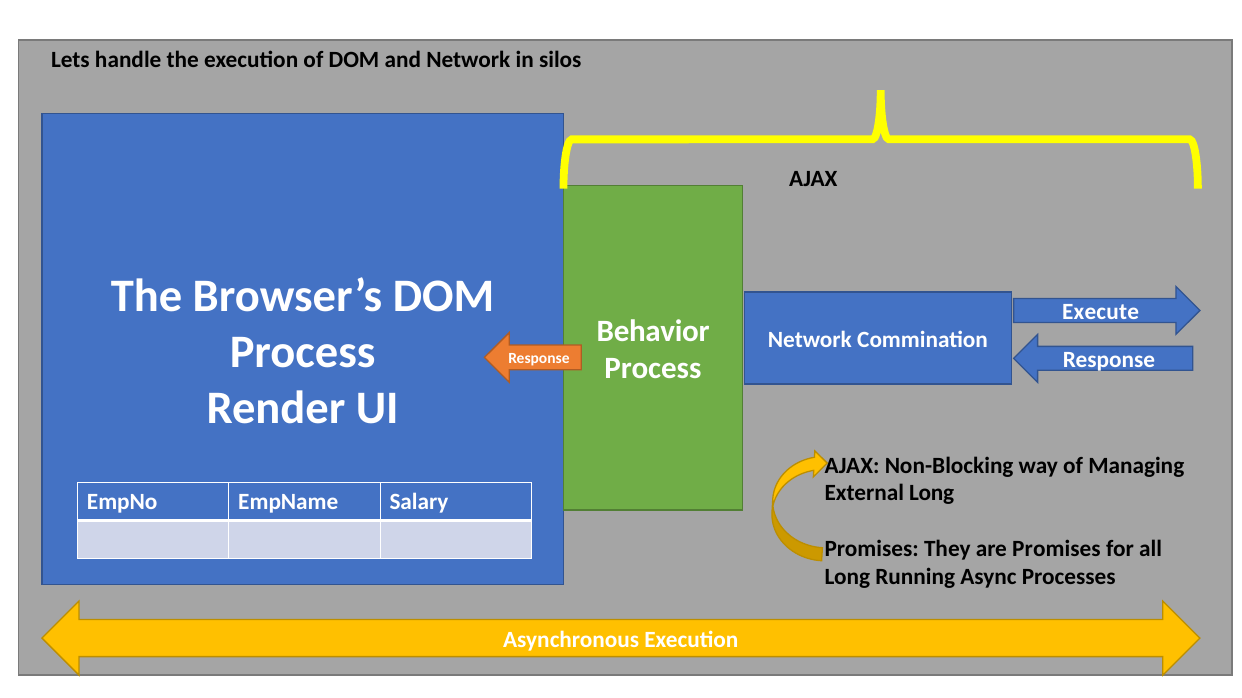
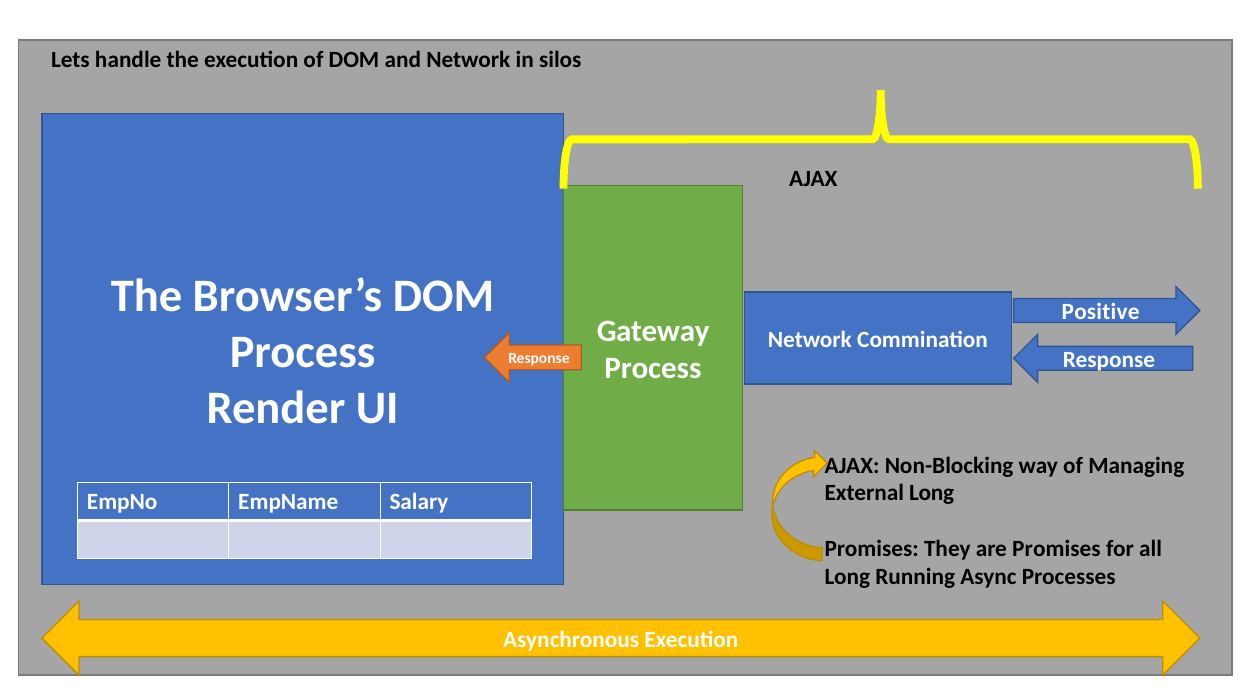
Execute: Execute -> Positive
Behavior: Behavior -> Gateway
